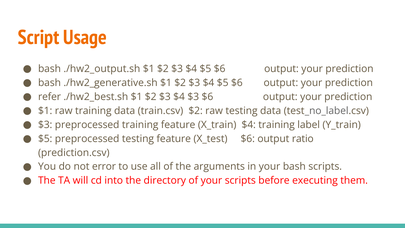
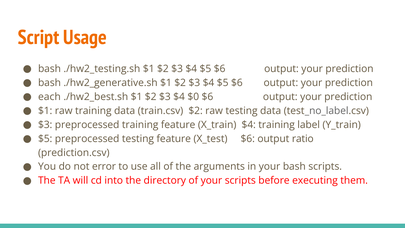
./hw2_output.sh: ./hw2_output.sh -> ./hw2_testing.sh
refer: refer -> each
$4 $3: $3 -> $0
